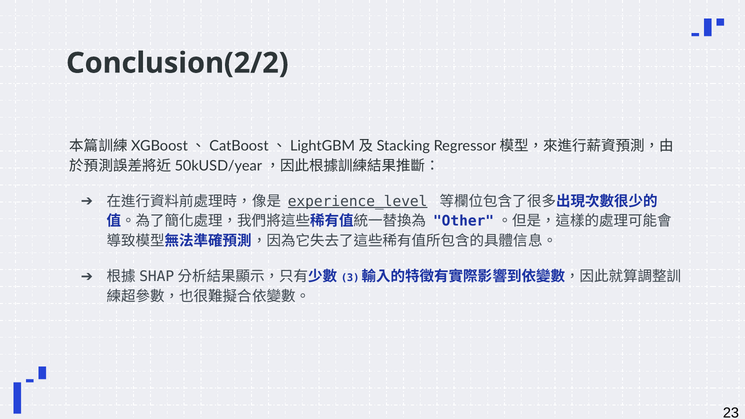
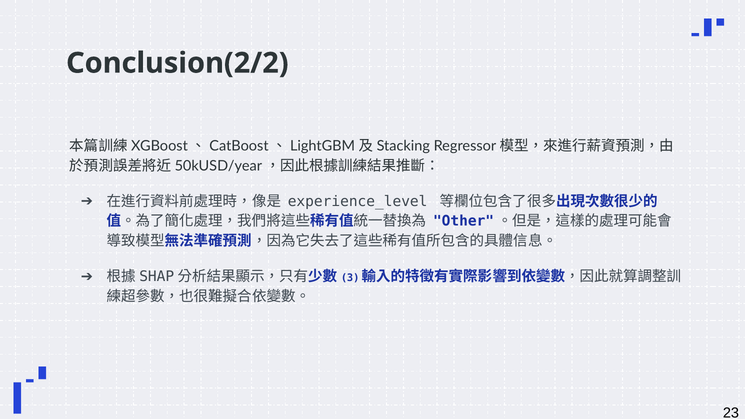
experience_level underline: present -> none
